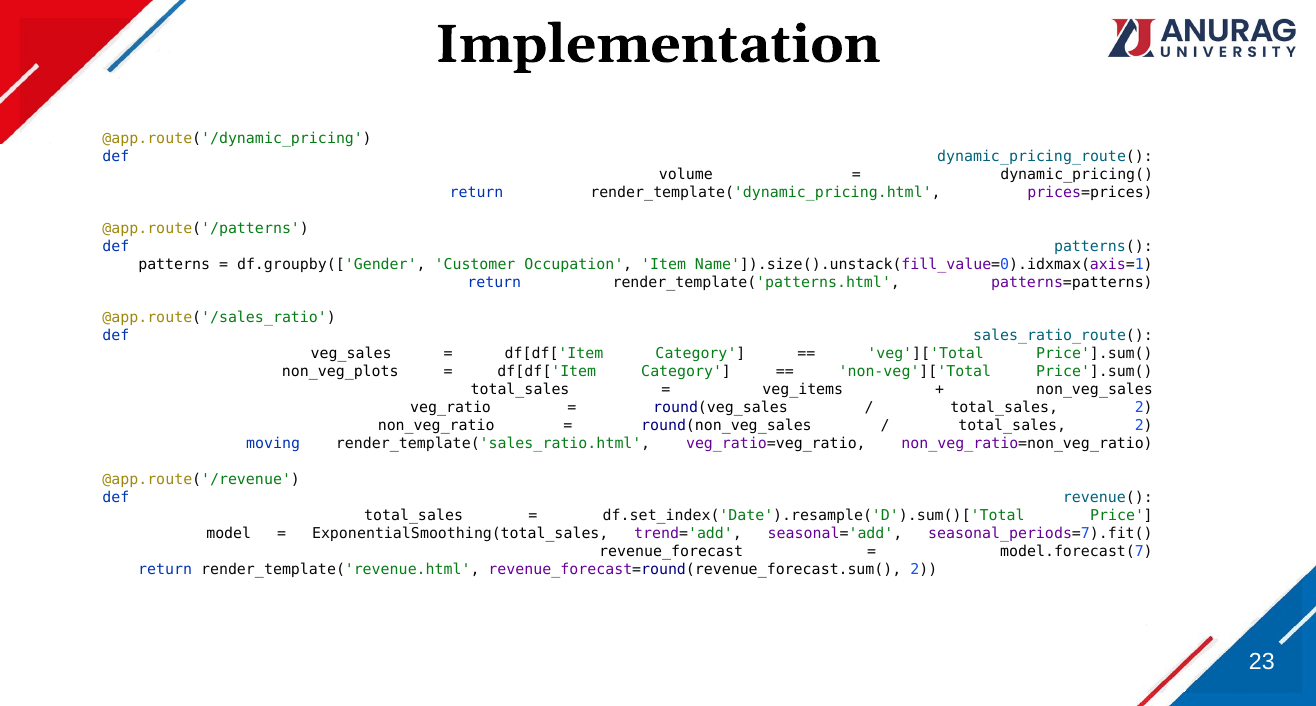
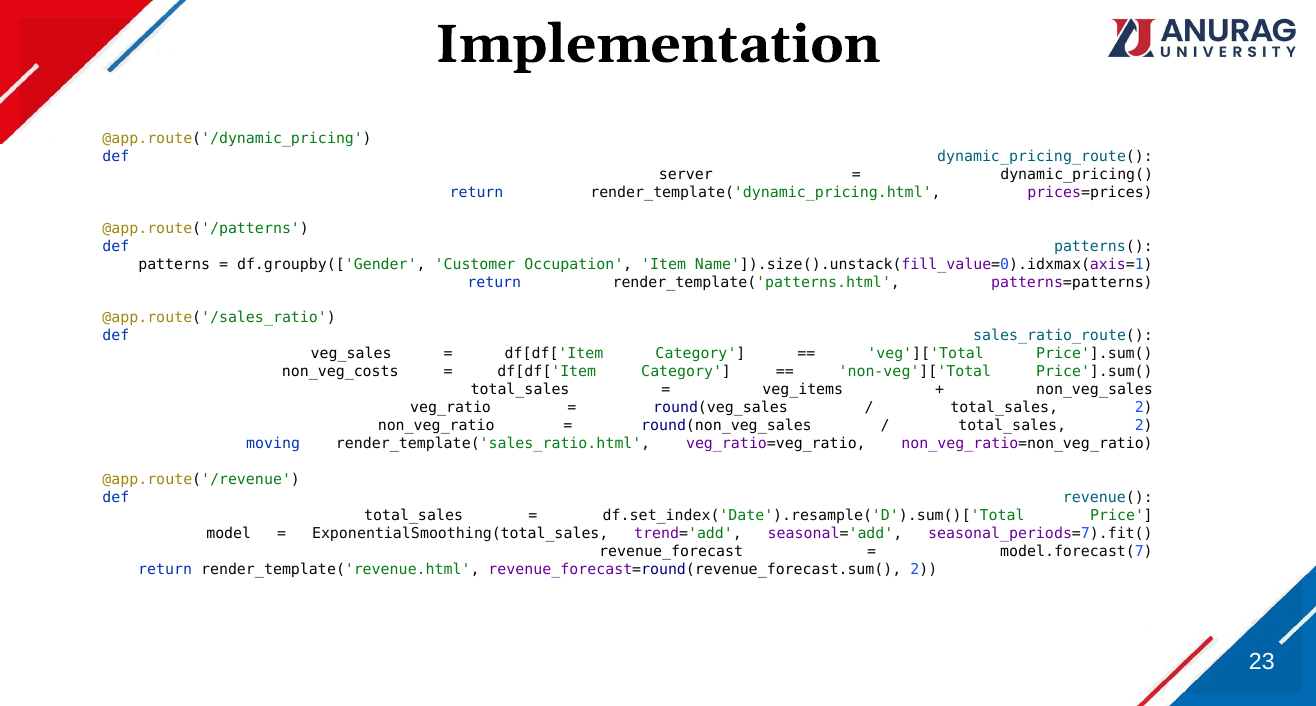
volume: volume -> server
non_veg_plots: non_veg_plots -> non_veg_costs
